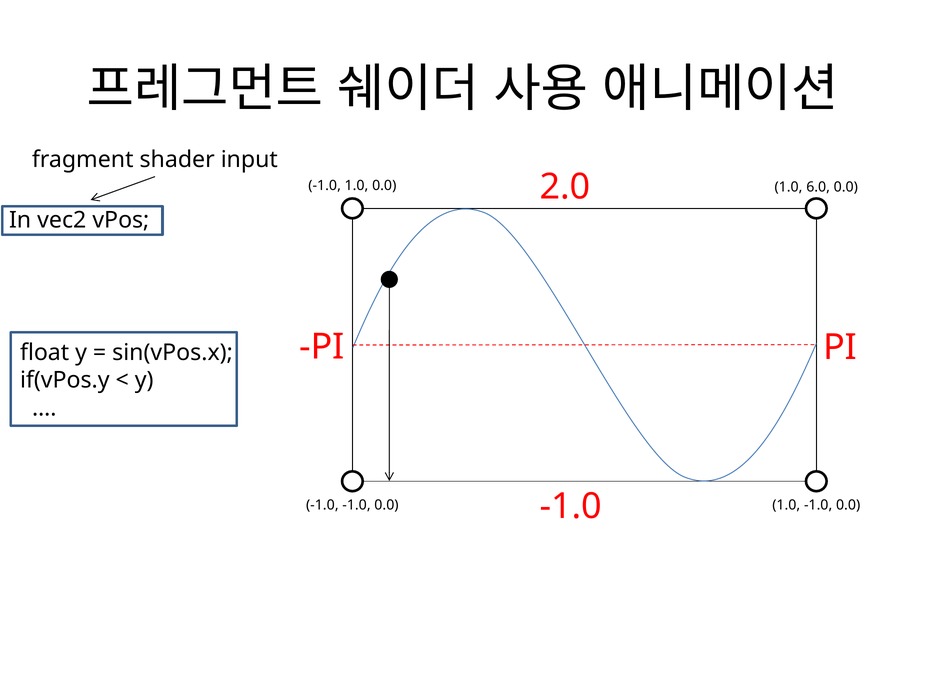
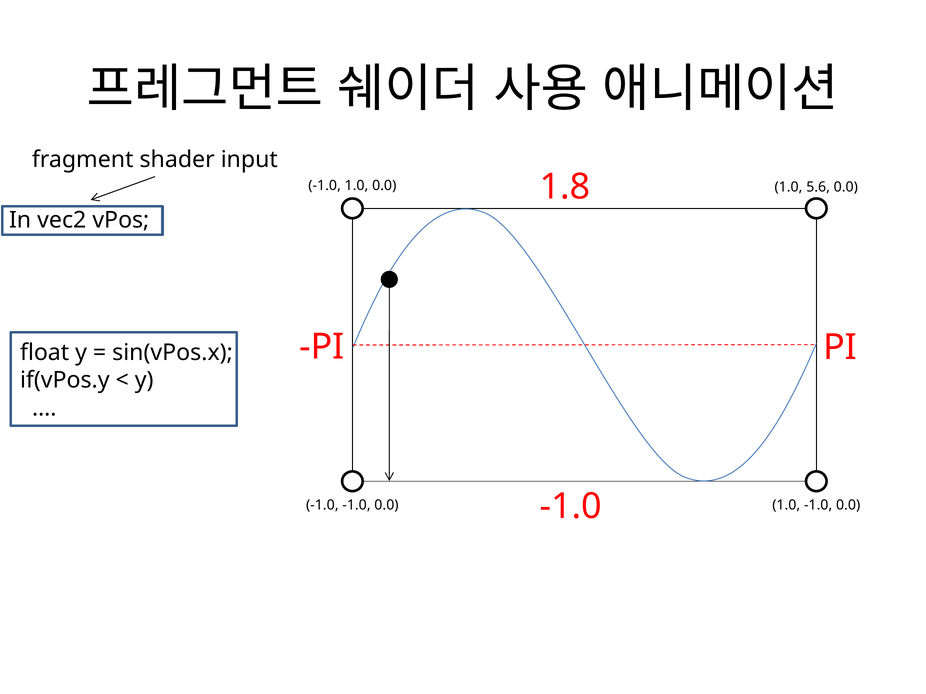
2.0: 2.0 -> 1.8
6.0: 6.0 -> 5.6
